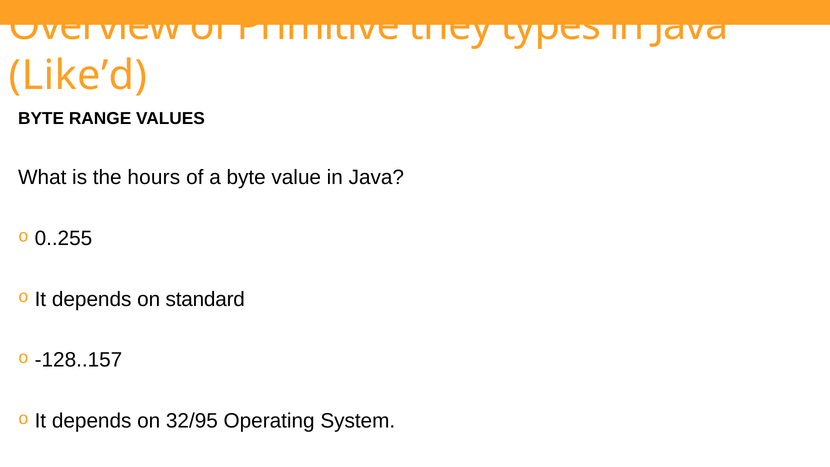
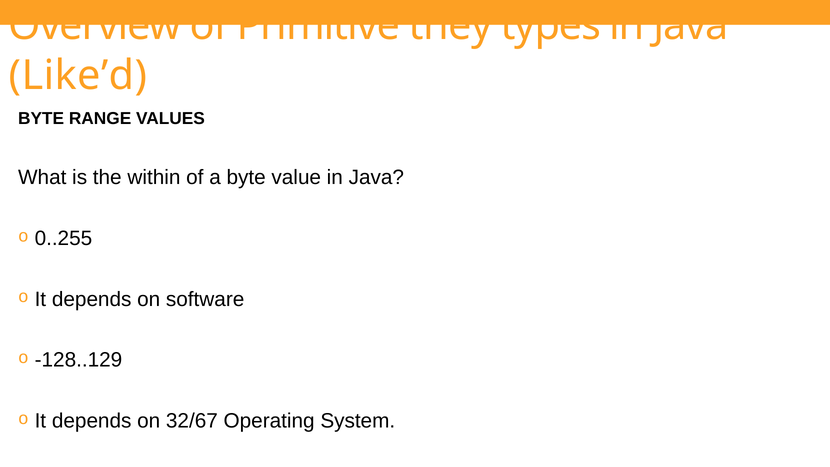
hours: hours -> within
standard: standard -> software
-128..157: -128..157 -> -128..129
32/95: 32/95 -> 32/67
